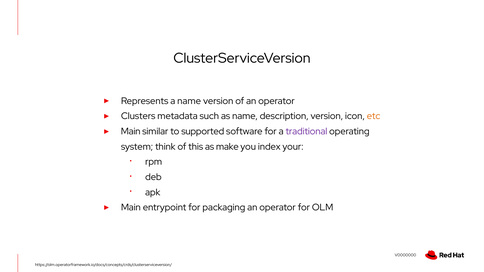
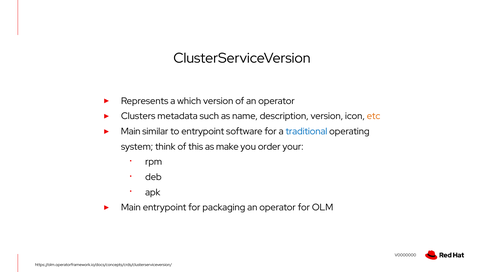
a name: name -> which
to supported: supported -> entrypoint
traditional colour: purple -> blue
index: index -> order
